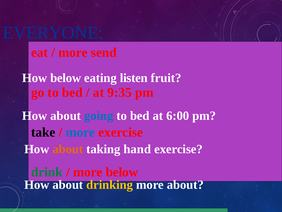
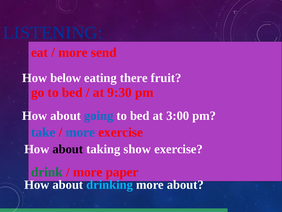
EVERYONE: EVERYONE -> LISTENING
listen: listen -> there
9:35: 9:35 -> 9:30
6:00: 6:00 -> 3:00
take colour: black -> blue
about at (68, 149) colour: orange -> black
hand: hand -> show
more below: below -> paper
drinking colour: yellow -> light blue
